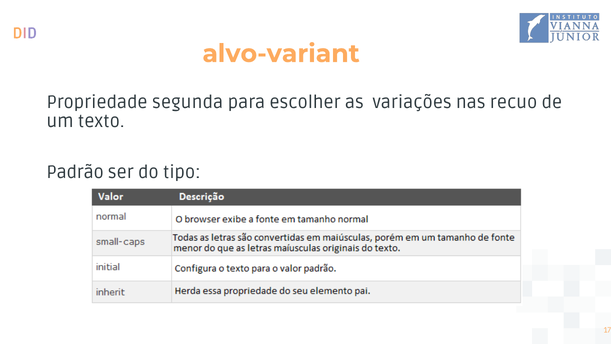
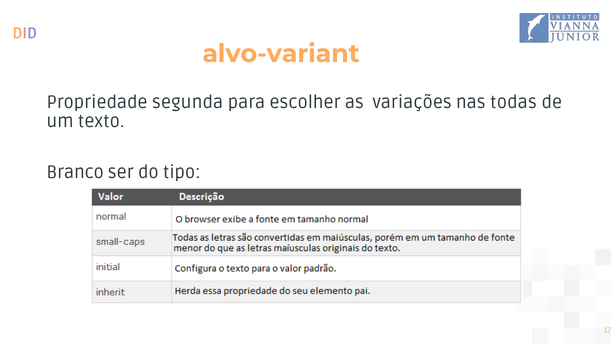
recuo: recuo -> todas
Padrão: Padrão -> Branco
